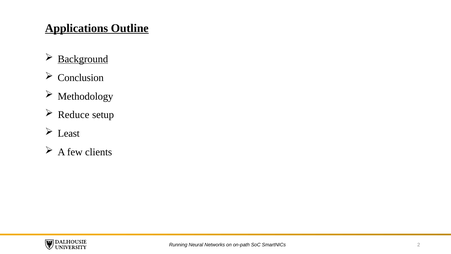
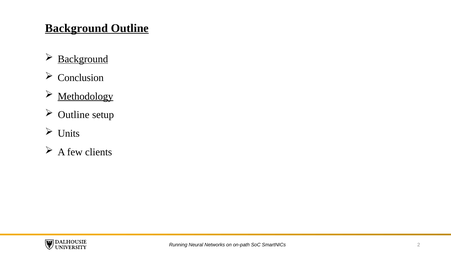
Applications at (77, 28): Applications -> Background
Methodology underline: none -> present
Reduce at (74, 115): Reduce -> Outline
Least: Least -> Units
